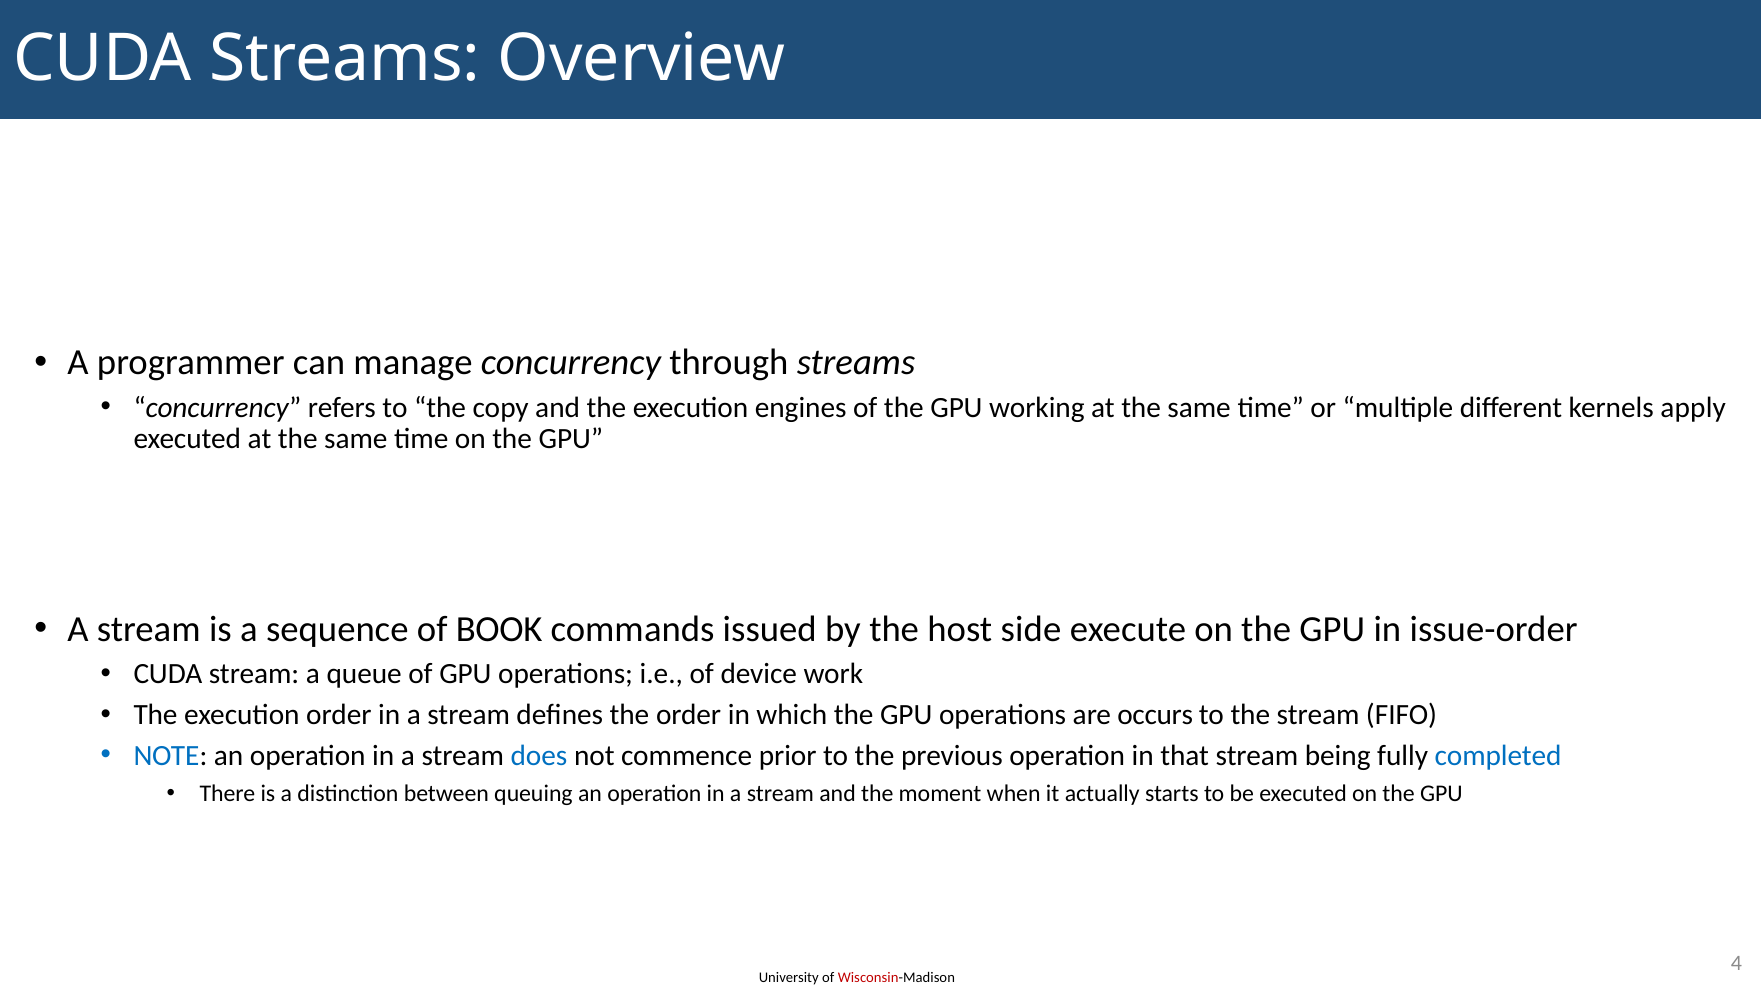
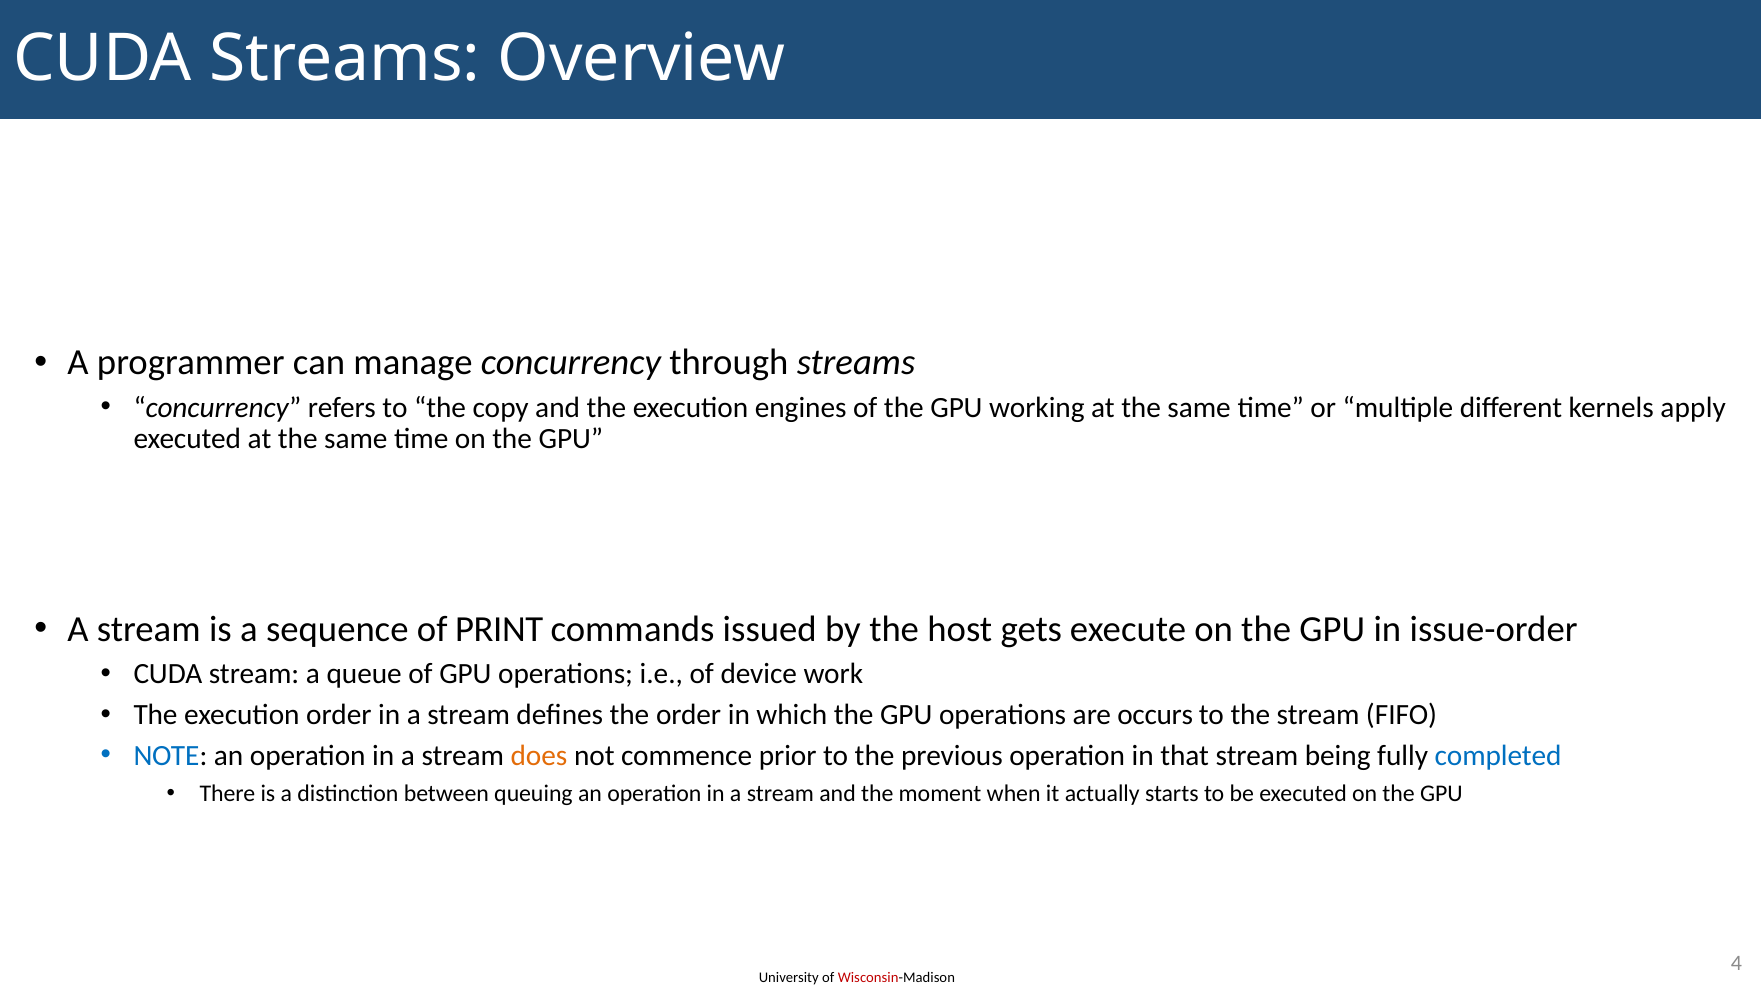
BOOK: BOOK -> PRINT
side: side -> gets
does colour: blue -> orange
